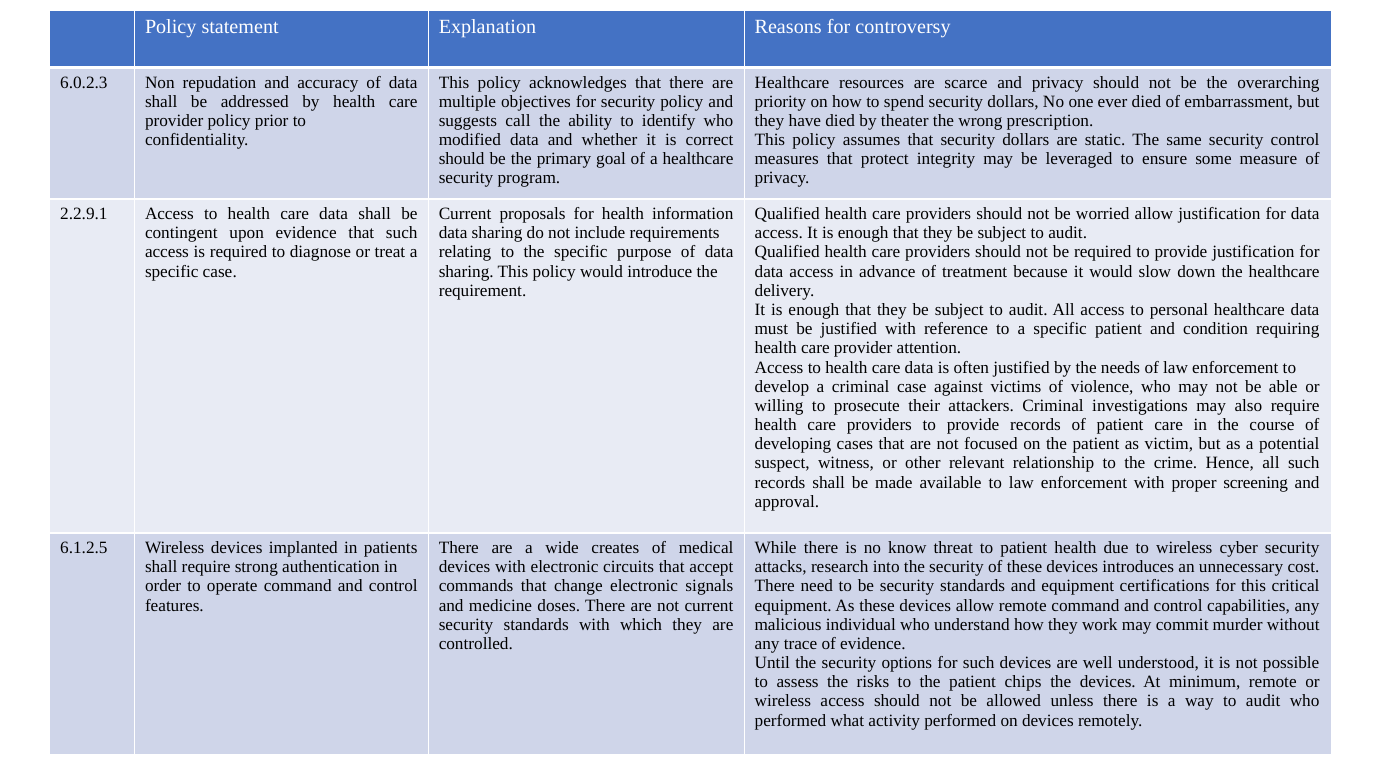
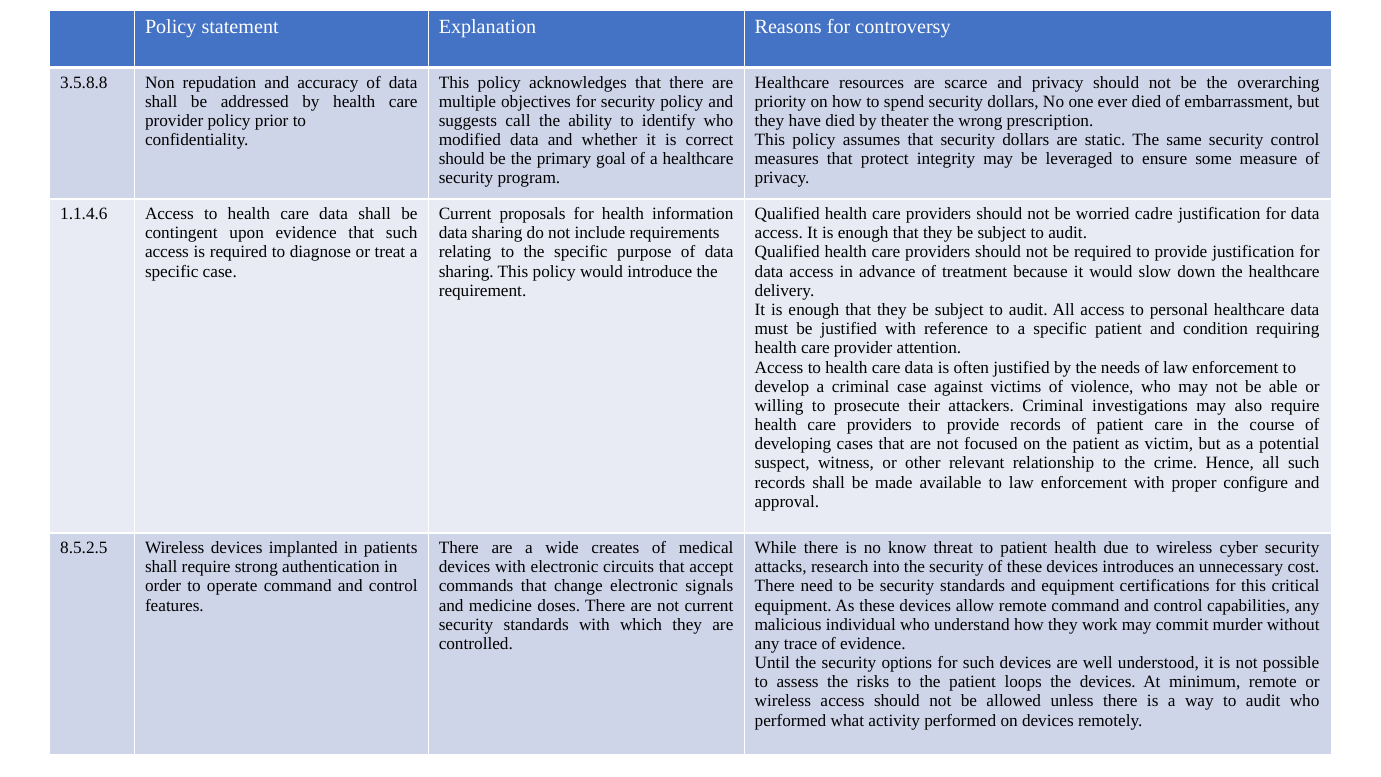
6.0.2.3: 6.0.2.3 -> 3.5.8.8
2.2.9.1: 2.2.9.1 -> 1.1.4.6
worried allow: allow -> cadre
screening: screening -> configure
6.1.2.5: 6.1.2.5 -> 8.5.2.5
chips: chips -> loops
